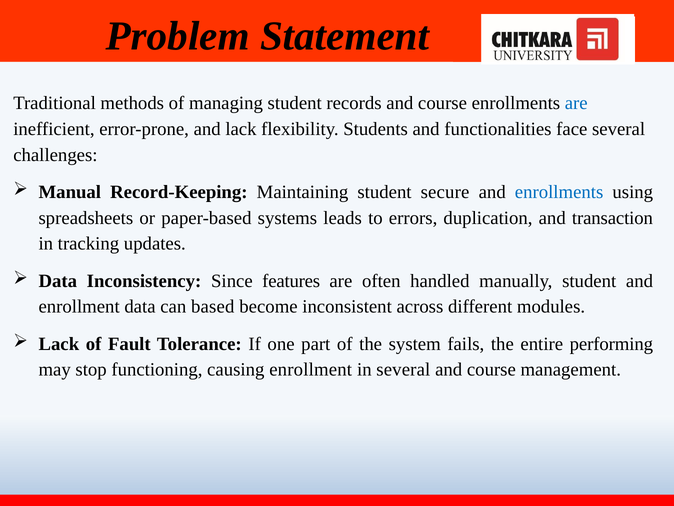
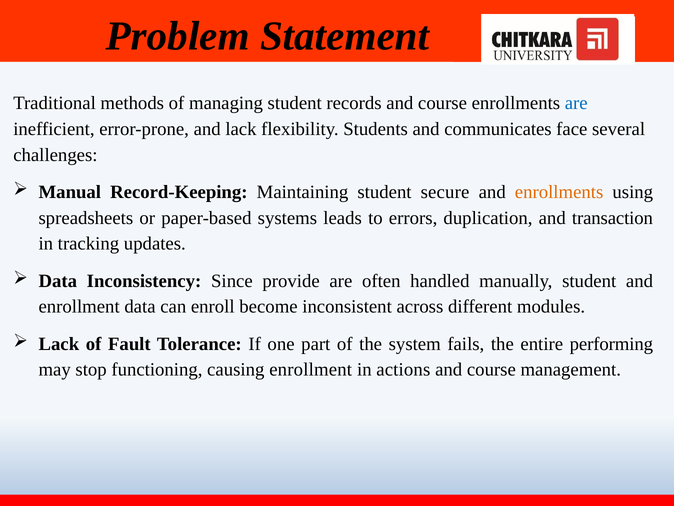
functionalities: functionalities -> communicates
enrollments at (559, 192) colour: blue -> orange
features: features -> provide
based: based -> enroll
in several: several -> actions
